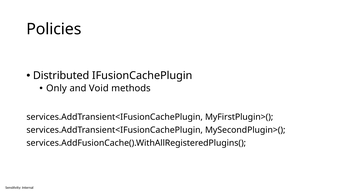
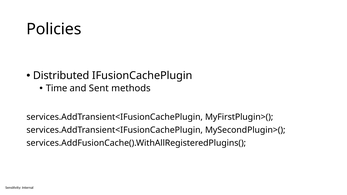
Only: Only -> Time
Void: Void -> Sent
